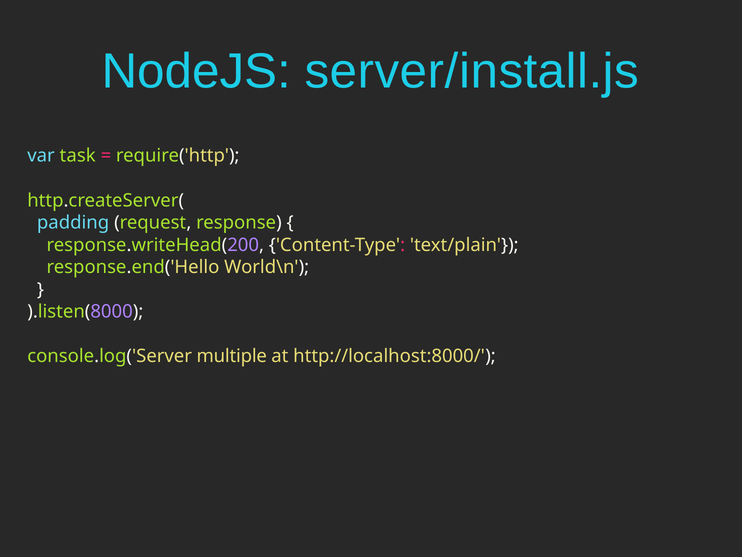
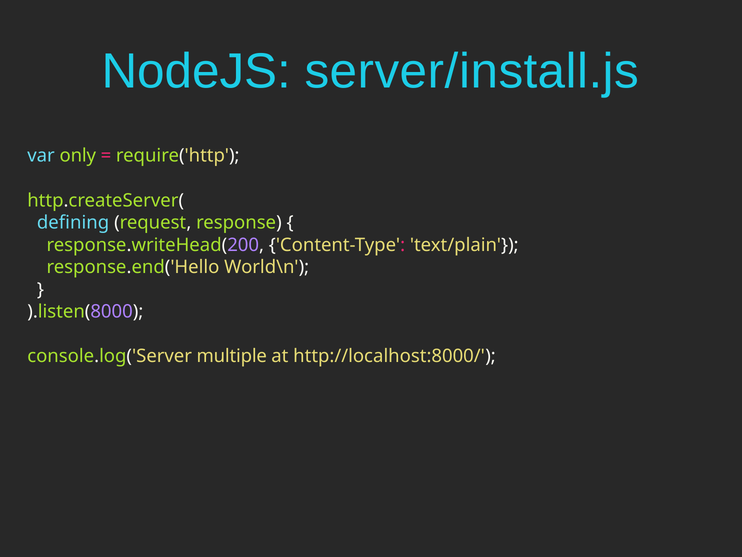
task: task -> only
padding: padding -> defining
